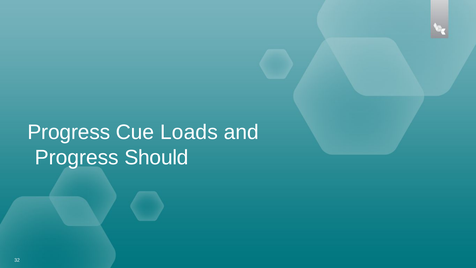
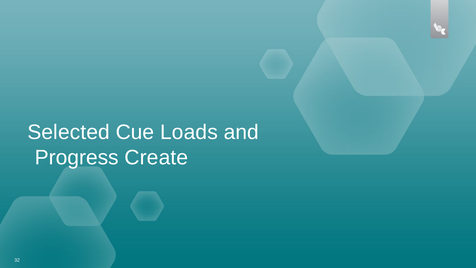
Progress at (69, 132): Progress -> Selected
Should: Should -> Create
